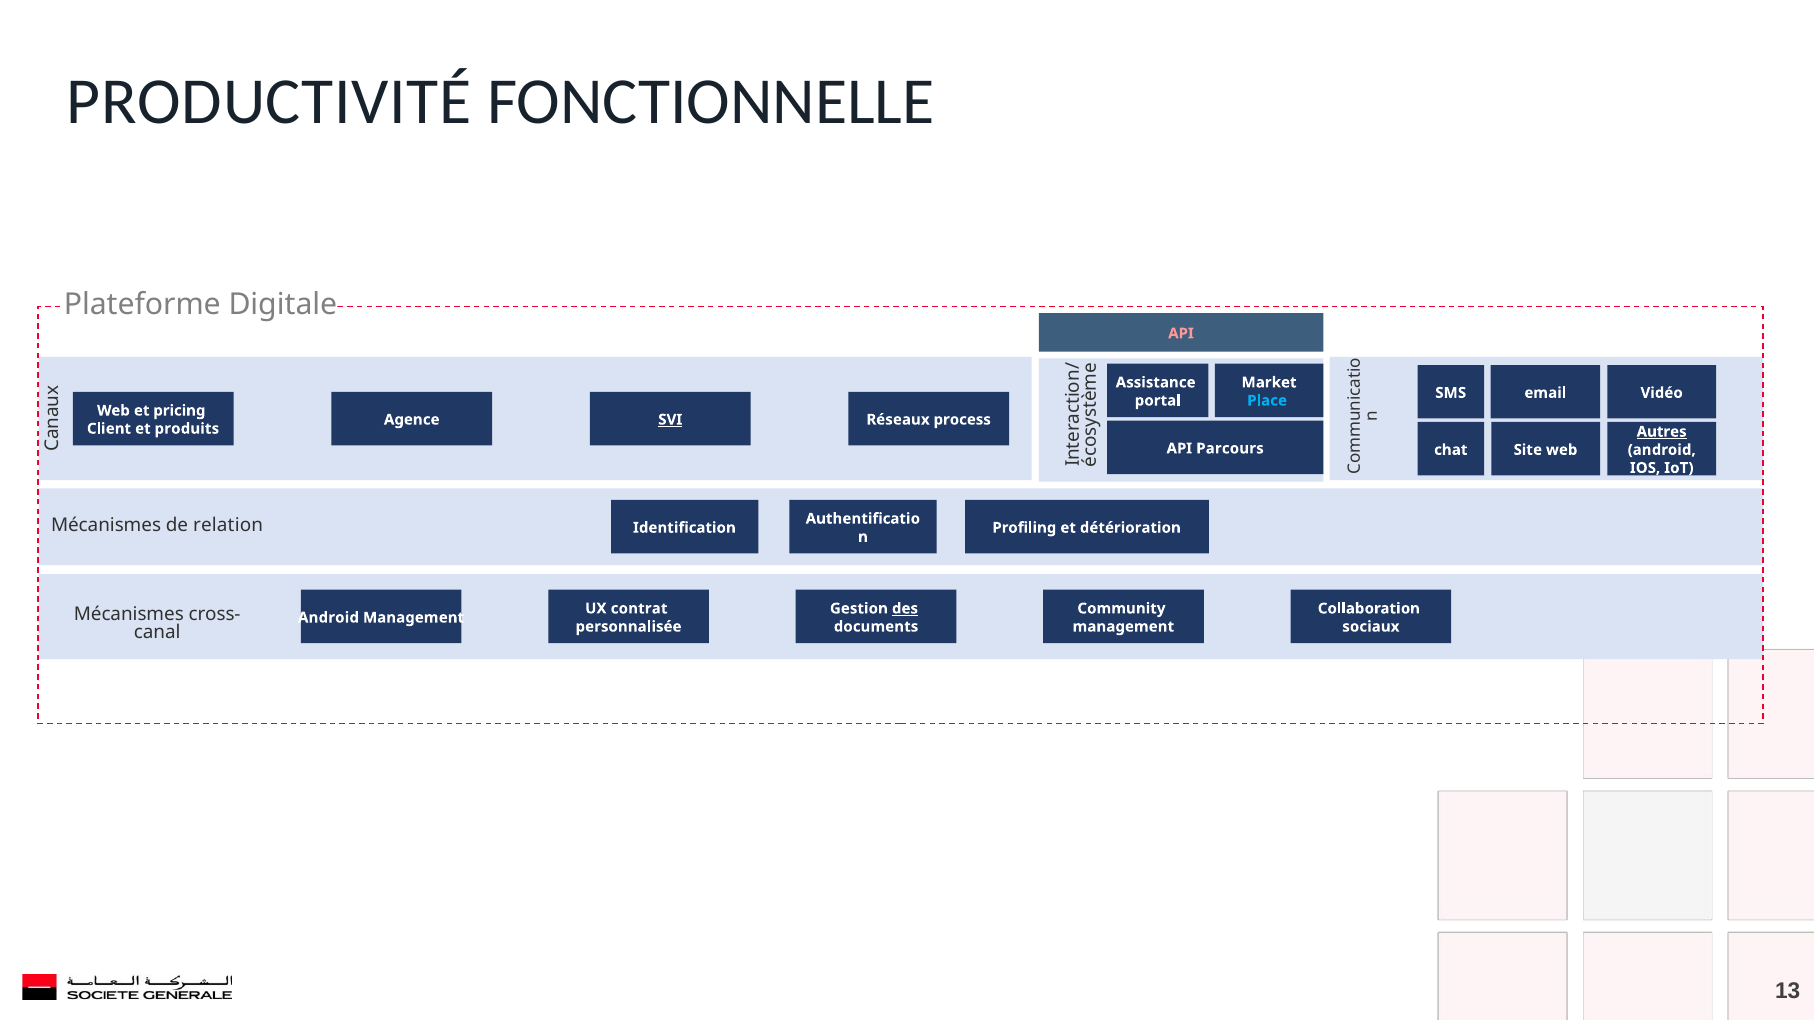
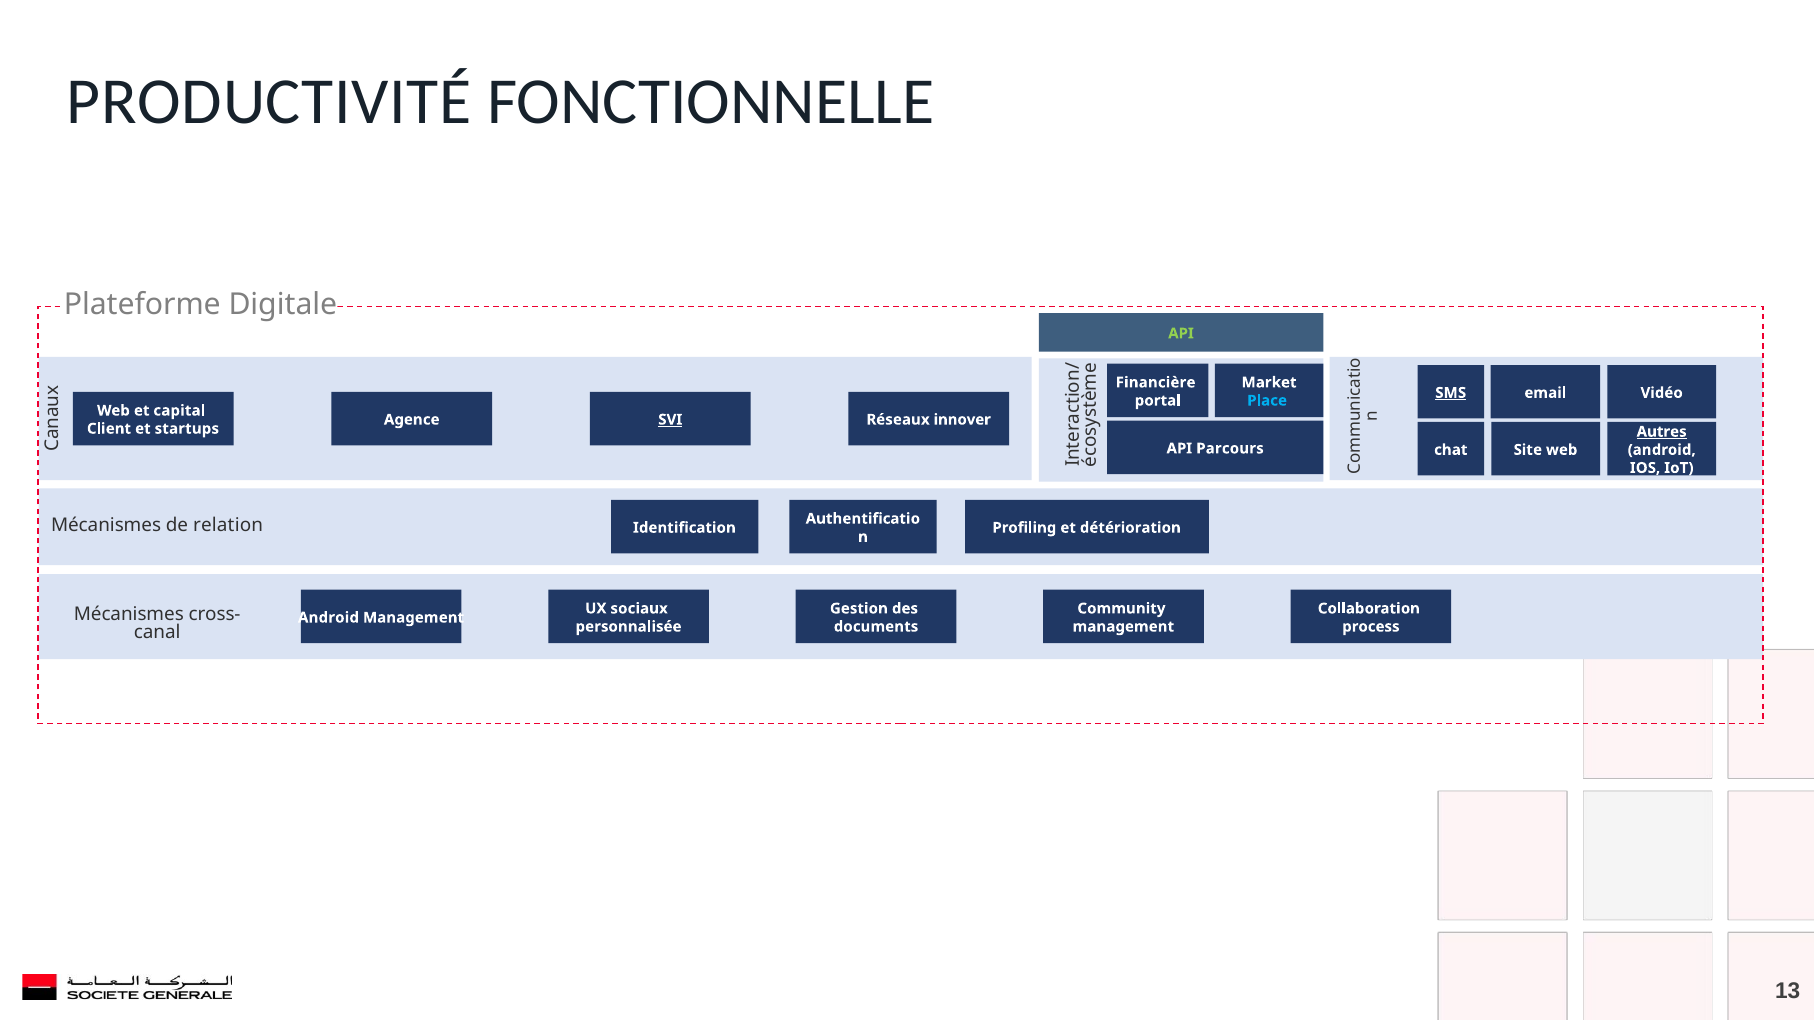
API at (1181, 334) colour: pink -> light green
Assistance: Assistance -> Financière
SMS underline: none -> present
pricing: pricing -> capital
process: process -> innover
produits: produits -> startups
contrat: contrat -> sociaux
des underline: present -> none
sociaux: sociaux -> process
